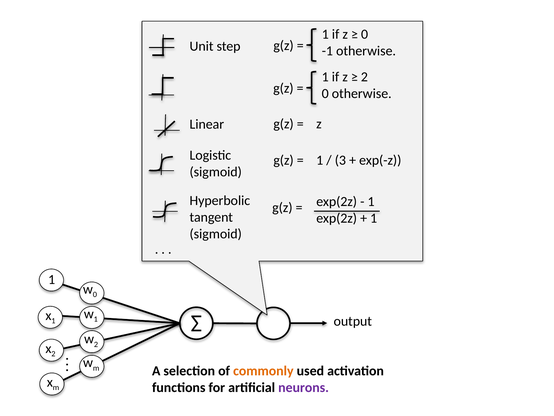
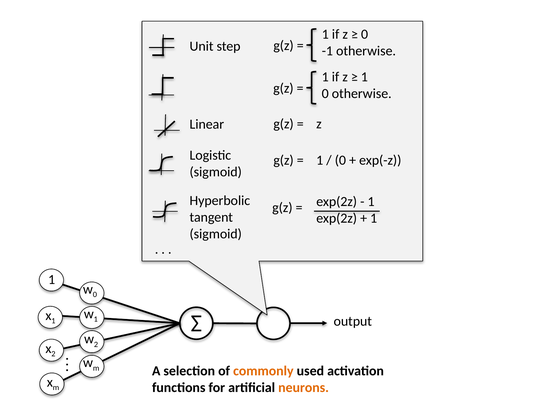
2 at (364, 77): 2 -> 1
3 at (340, 160): 3 -> 0
neurons colour: purple -> orange
